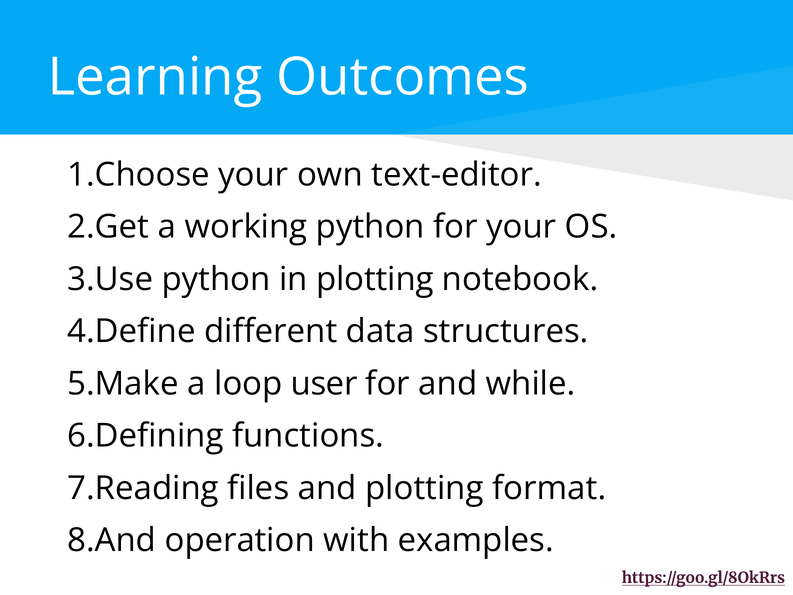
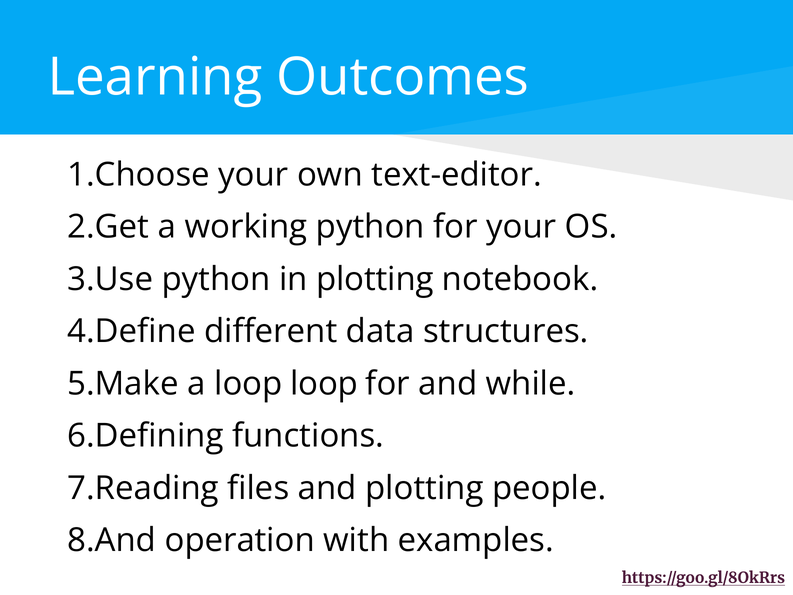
loop user: user -> loop
format: format -> people
